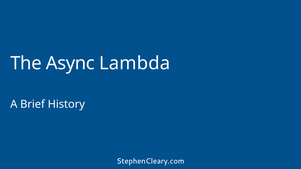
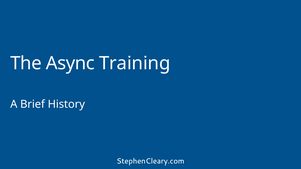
Lambda: Lambda -> Training
